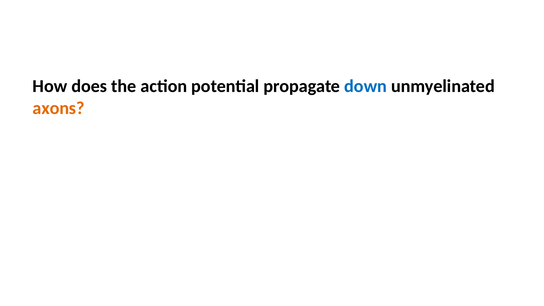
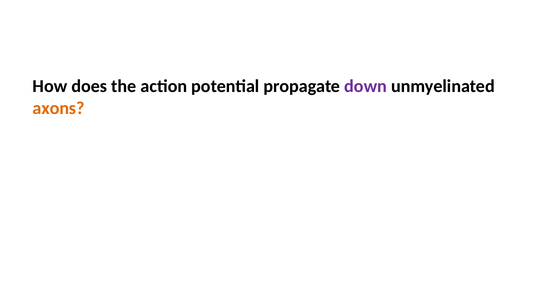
down colour: blue -> purple
